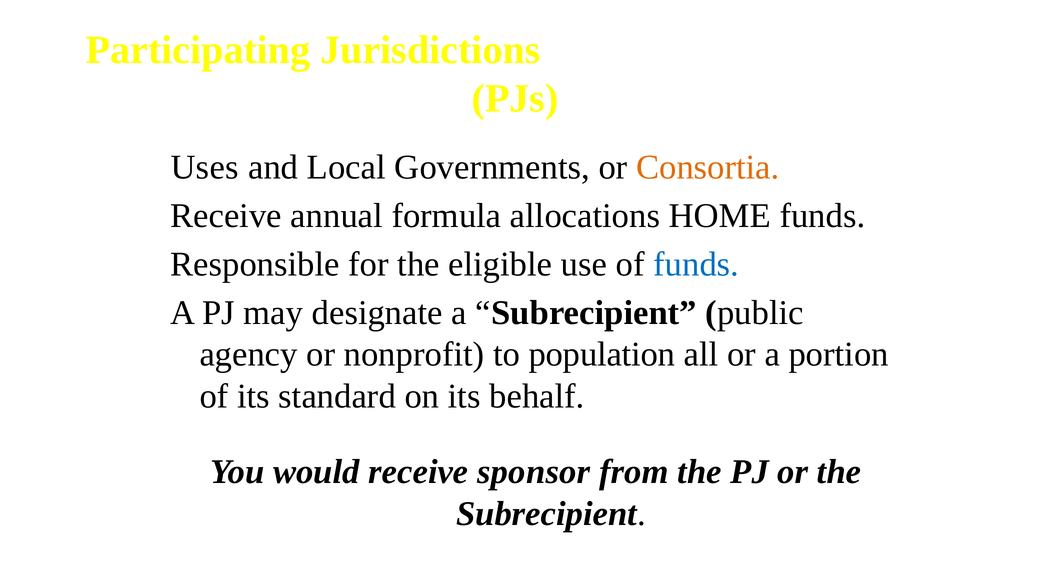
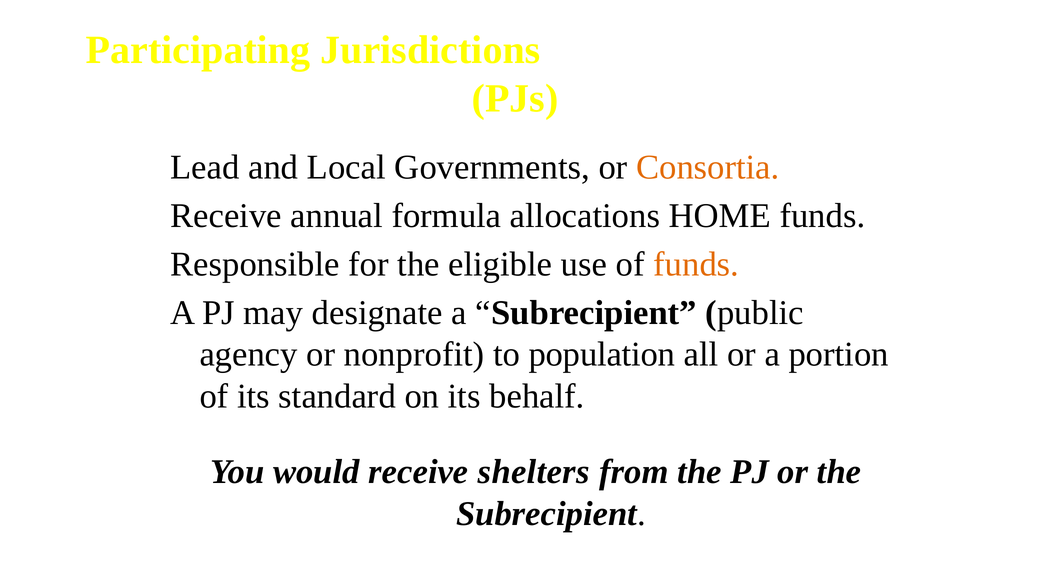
Uses: Uses -> Lead
funds at (696, 264) colour: blue -> orange
sponsor: sponsor -> shelters
